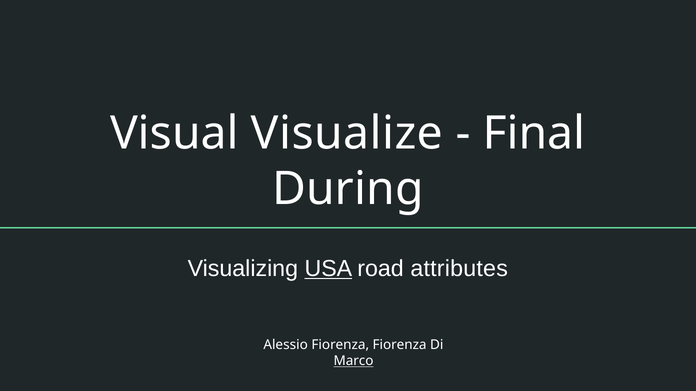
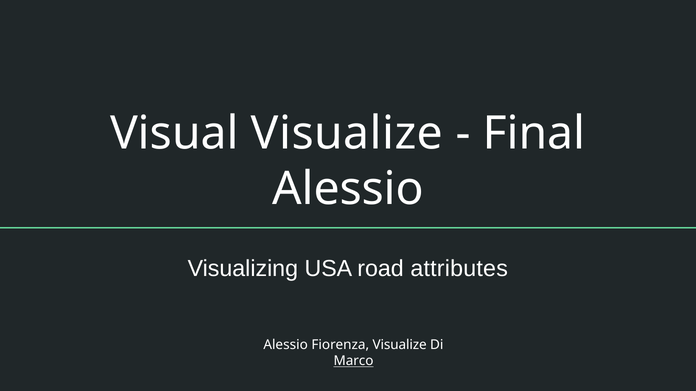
During at (348, 189): During -> Alessio
USA underline: present -> none
Fiorenza Fiorenza: Fiorenza -> Visualize
